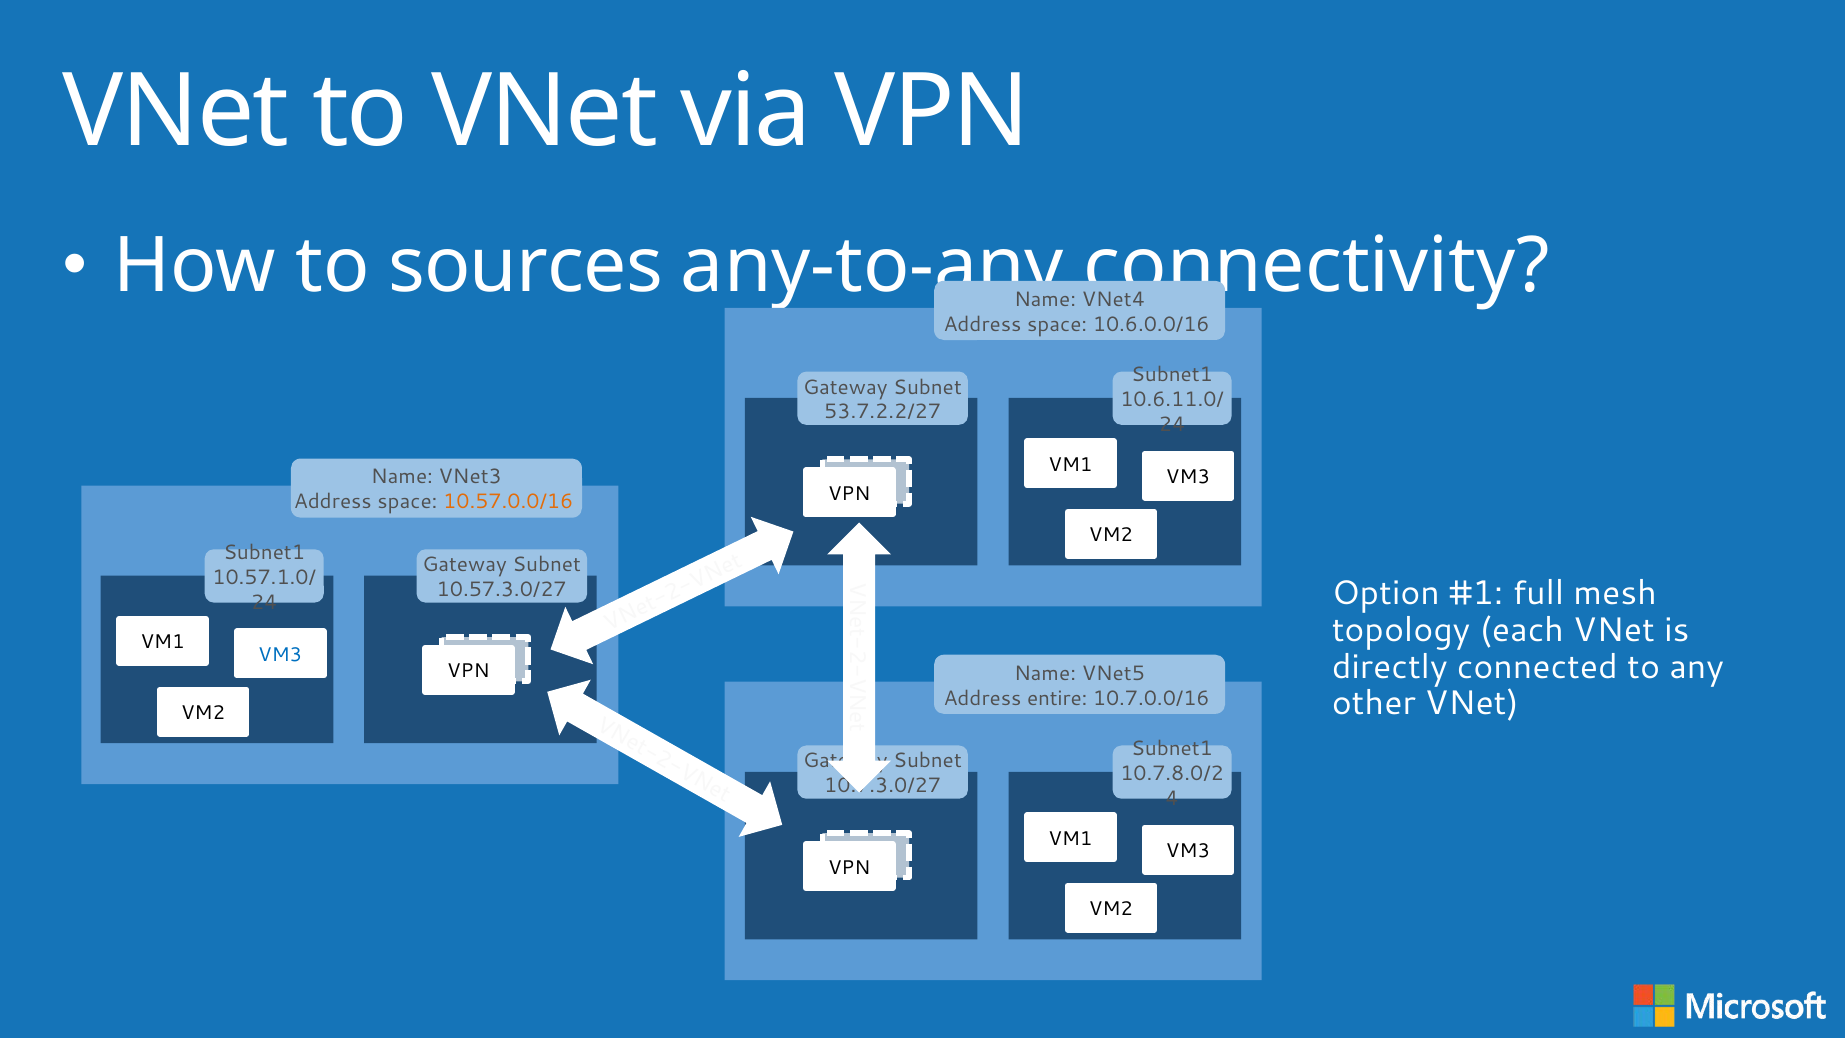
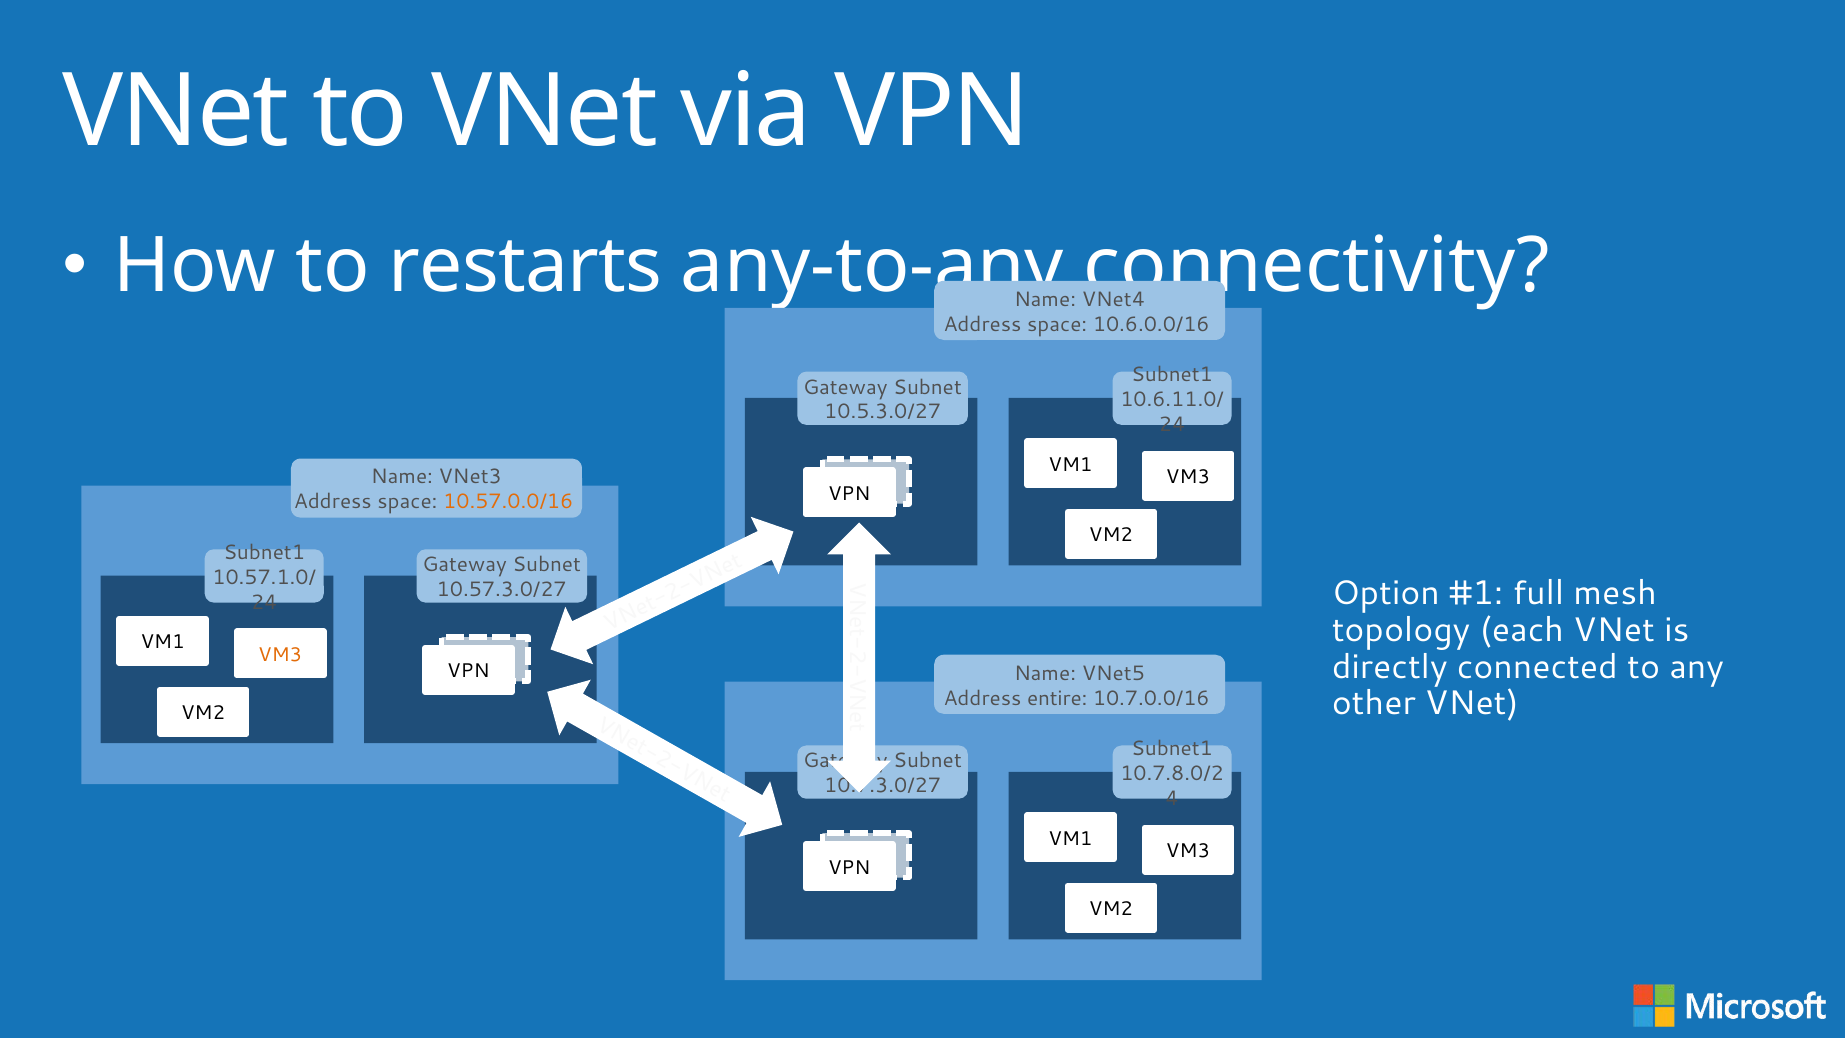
sources: sources -> restarts
53.7.2.2/27: 53.7.2.2/27 -> 10.5.3.0/27
VM3 at (280, 655) colour: blue -> orange
